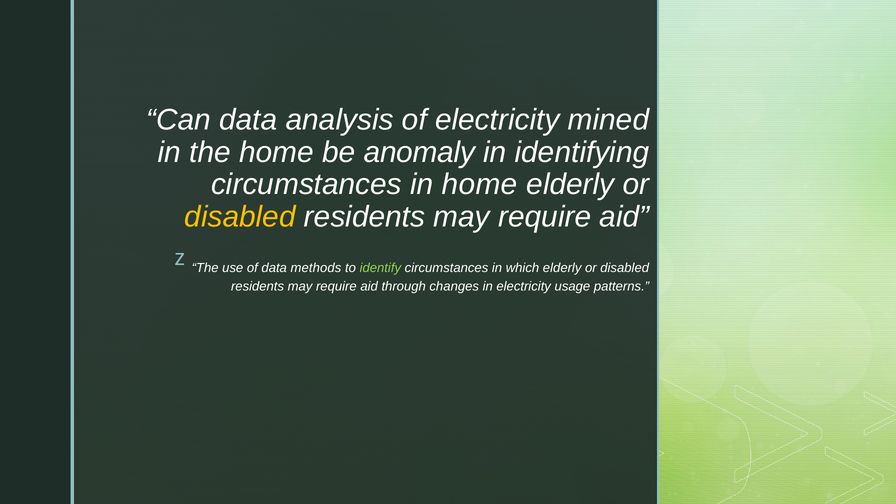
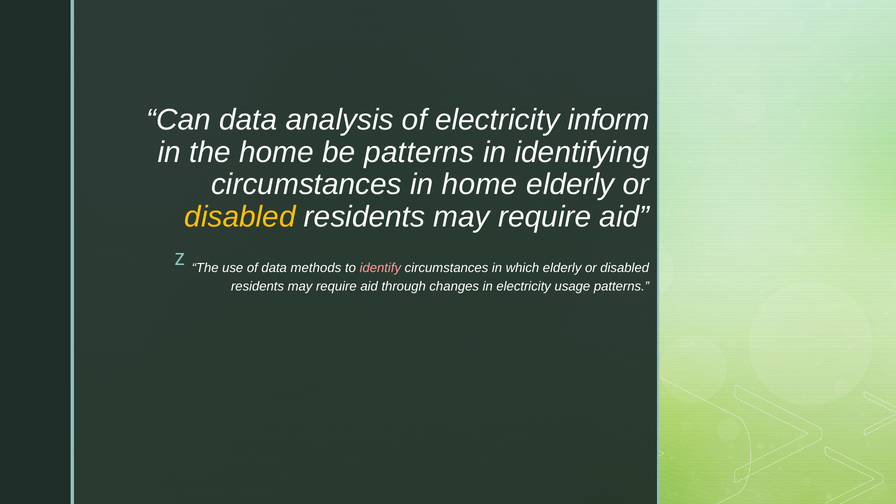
mined: mined -> inform
be anomaly: anomaly -> patterns
identify colour: light green -> pink
